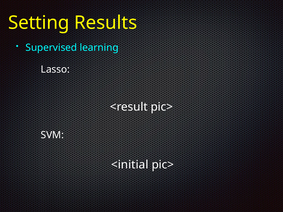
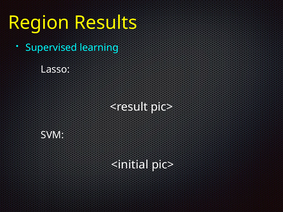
Setting: Setting -> Region
